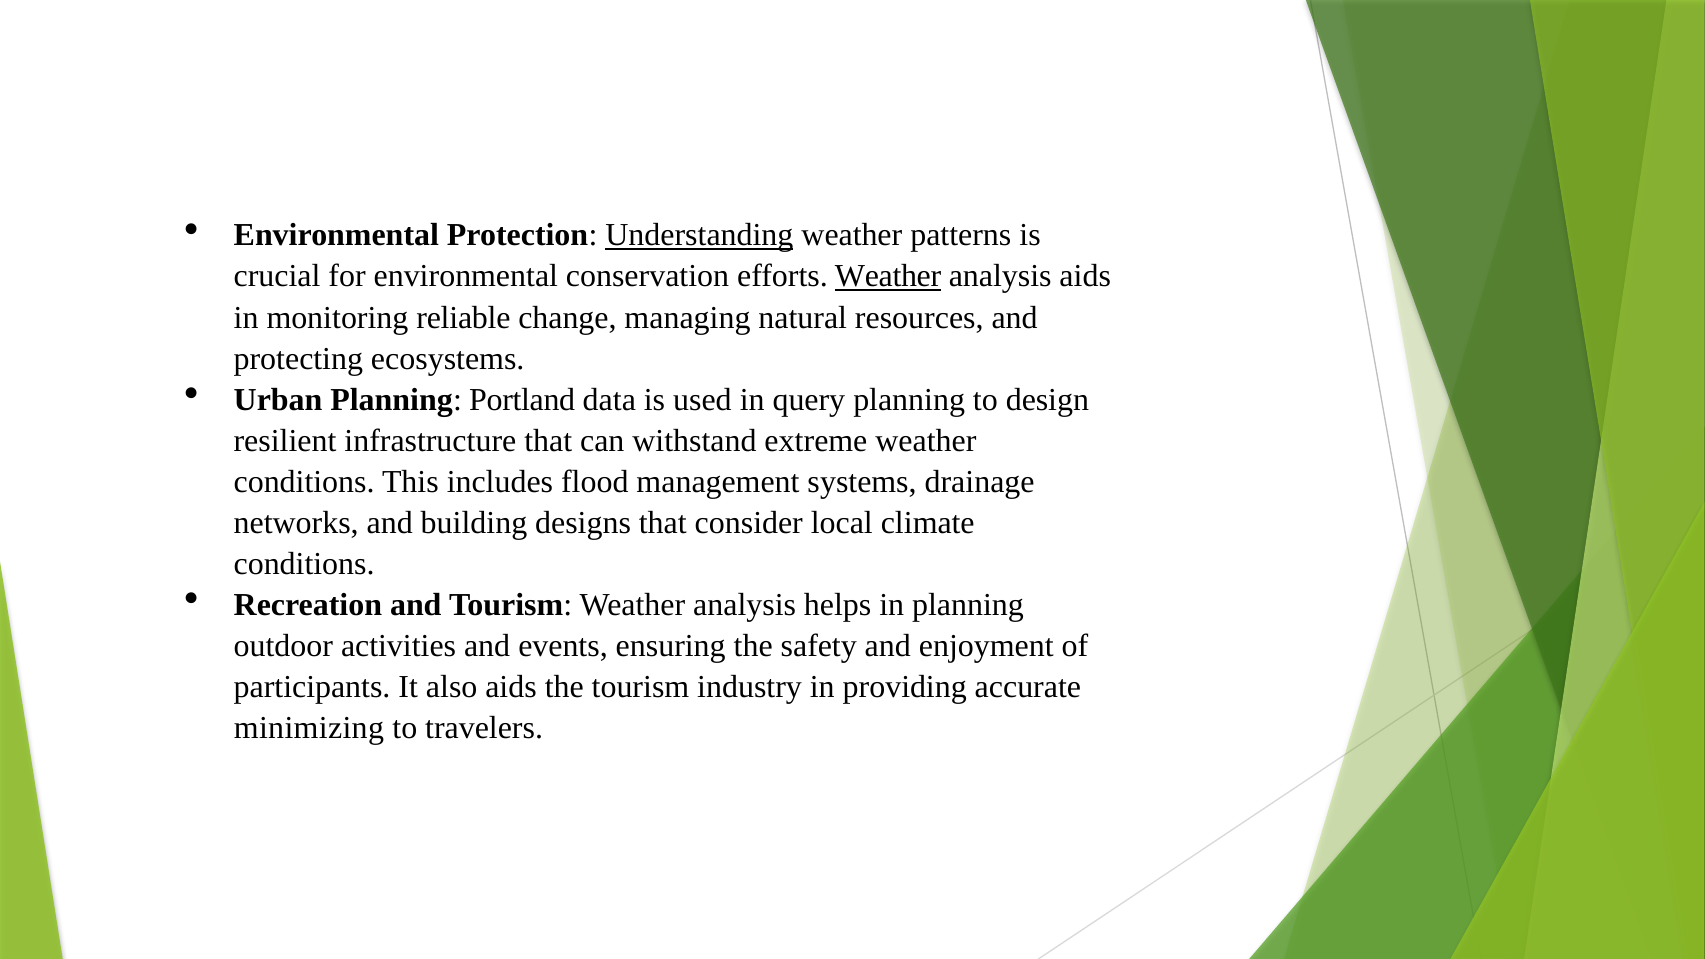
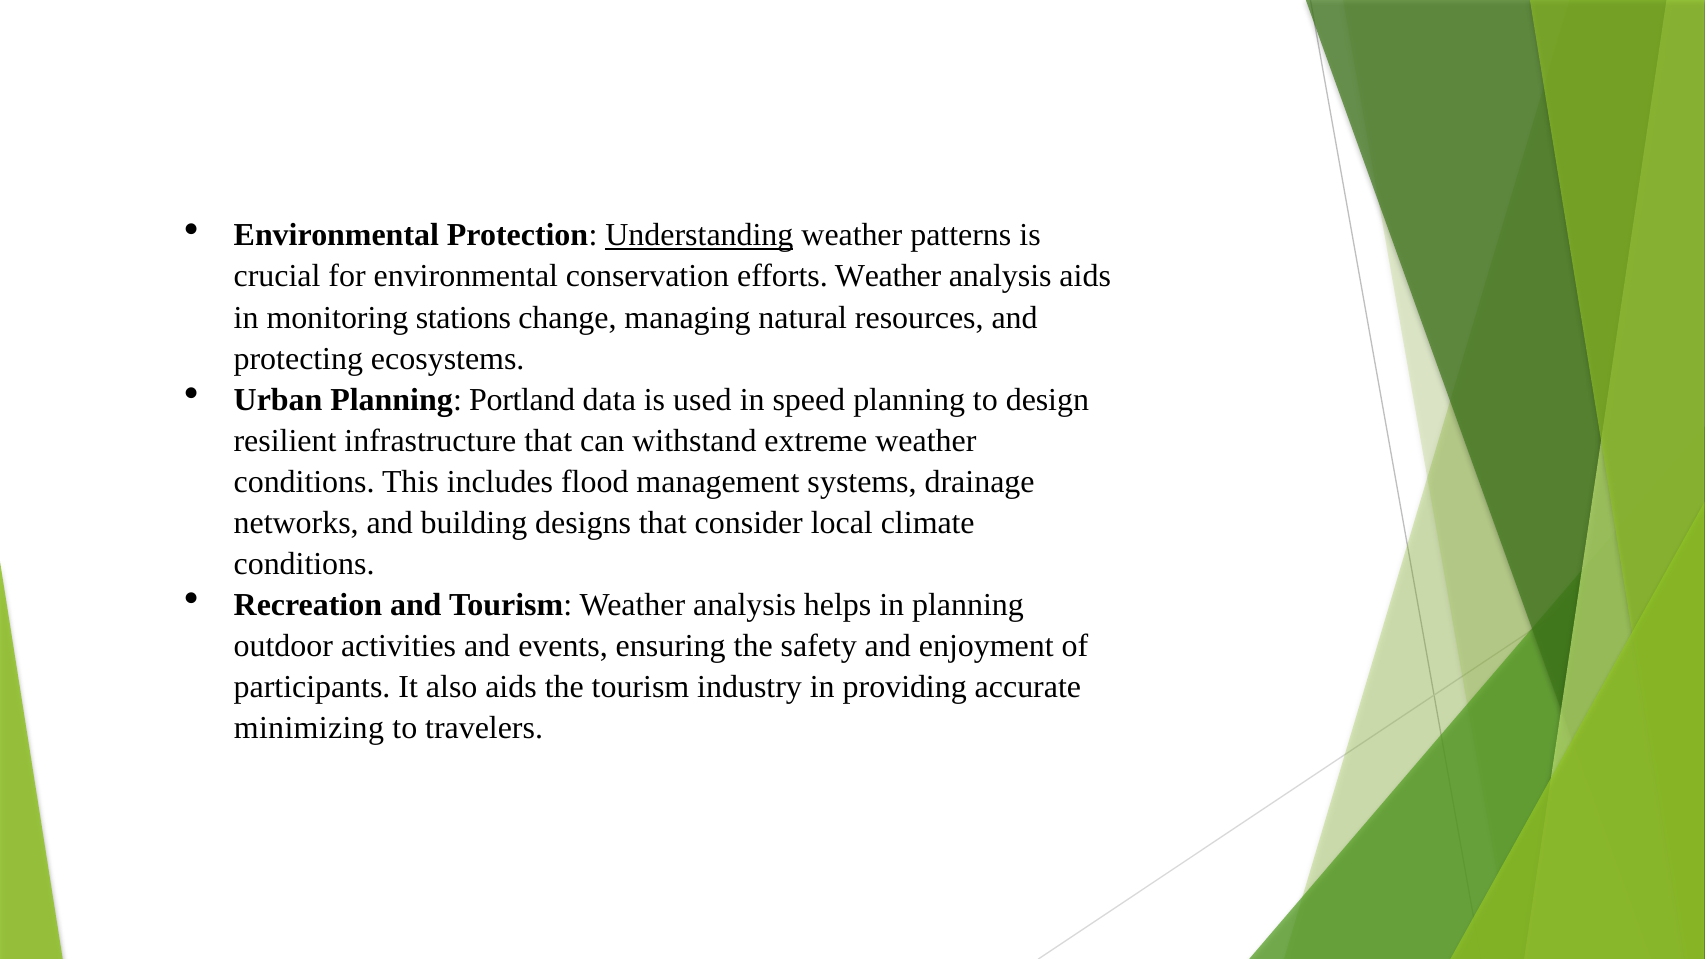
Weather at (888, 276) underline: present -> none
reliable: reliable -> stations
query: query -> speed
